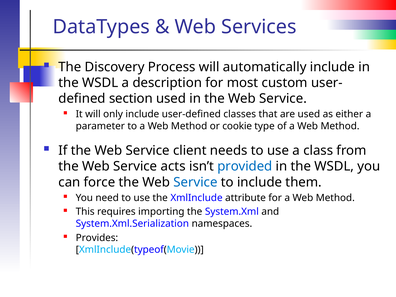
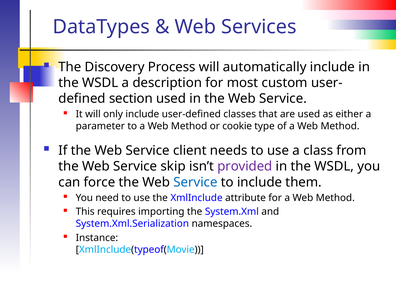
acts: acts -> skip
provided colour: blue -> purple
Provides: Provides -> Instance
